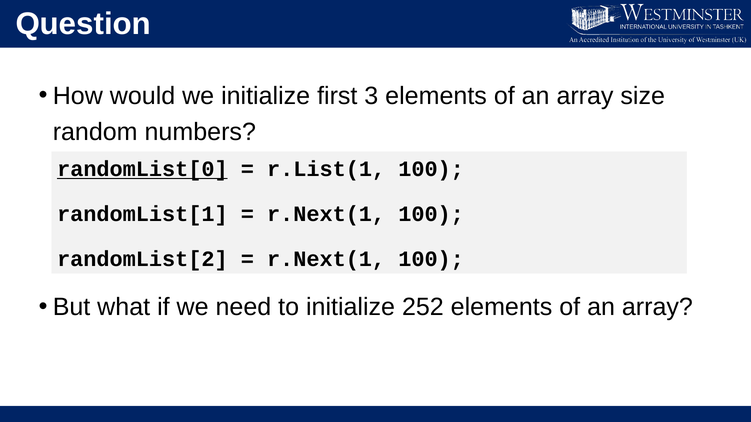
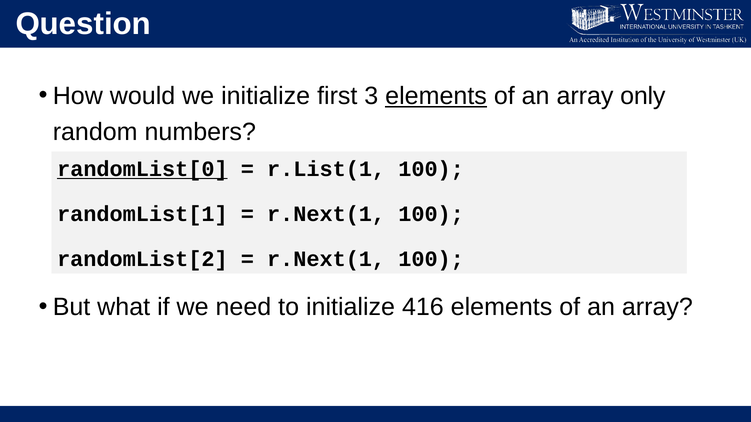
elements at (436, 96) underline: none -> present
size: size -> only
252: 252 -> 416
